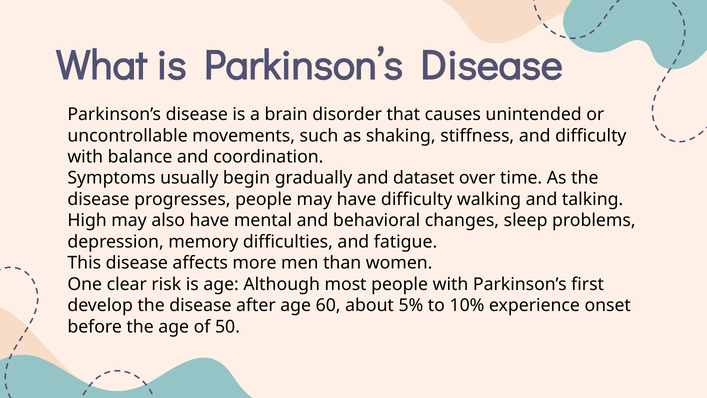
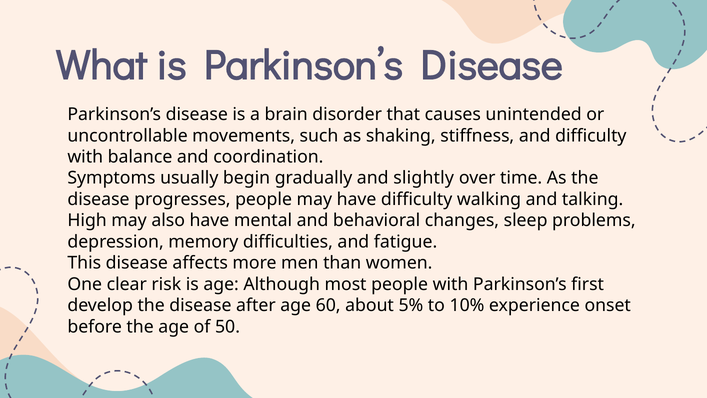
dataset: dataset -> slightly
